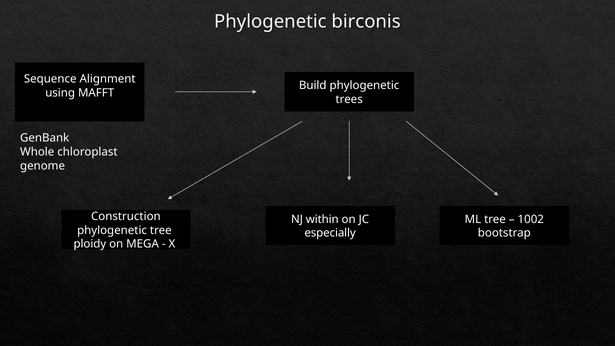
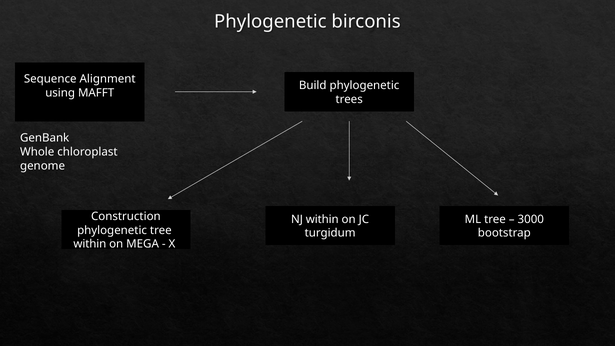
1002: 1002 -> 3000
especially: especially -> turgidum
ploidy at (90, 244): ploidy -> within
